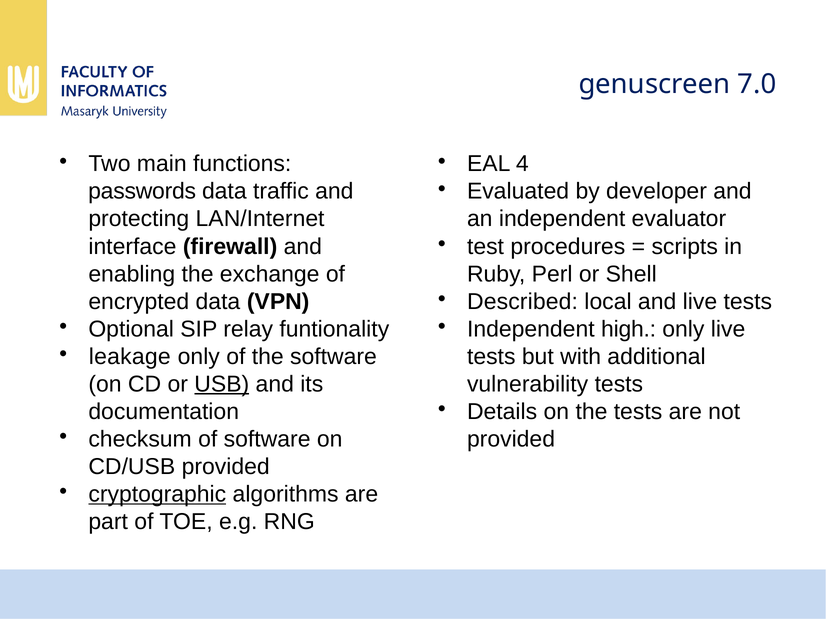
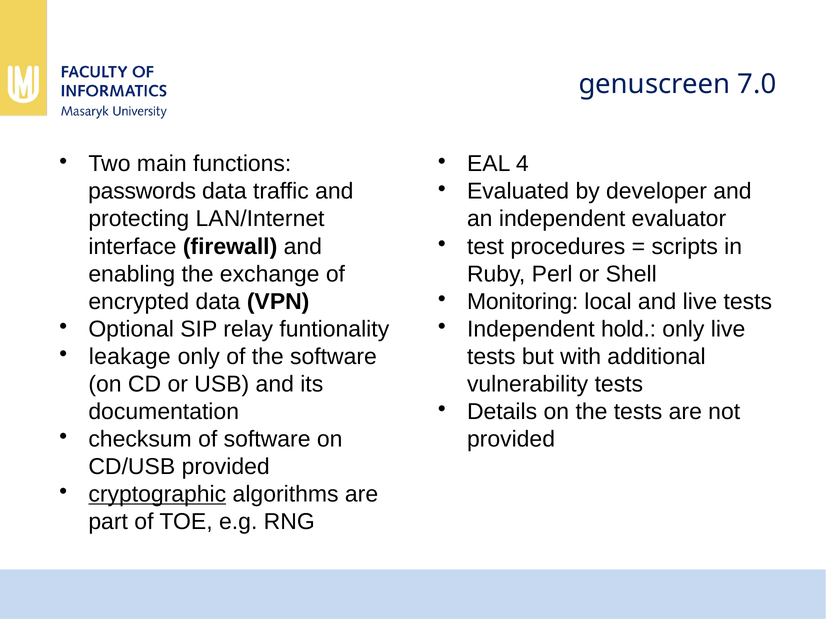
Described: Described -> Monitoring
high: high -> hold
USB underline: present -> none
